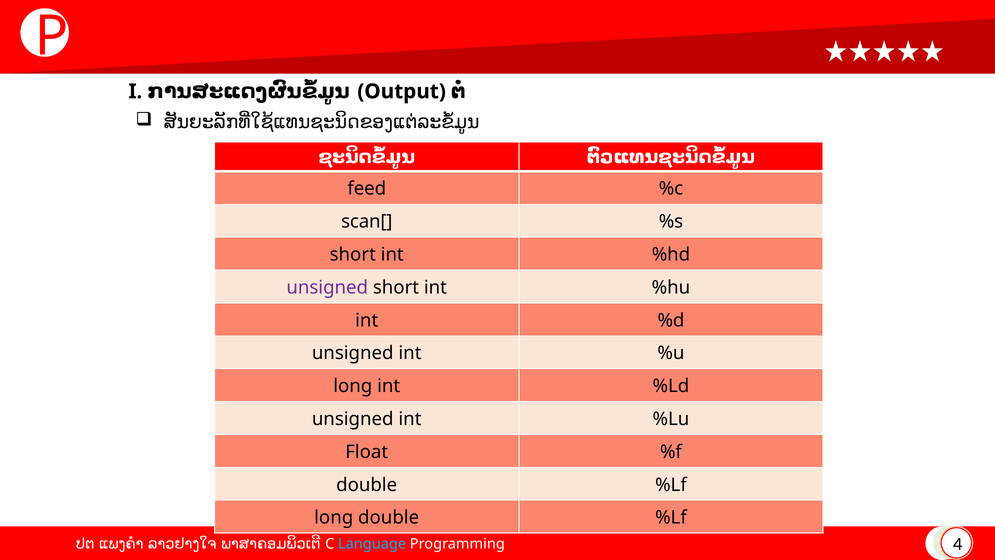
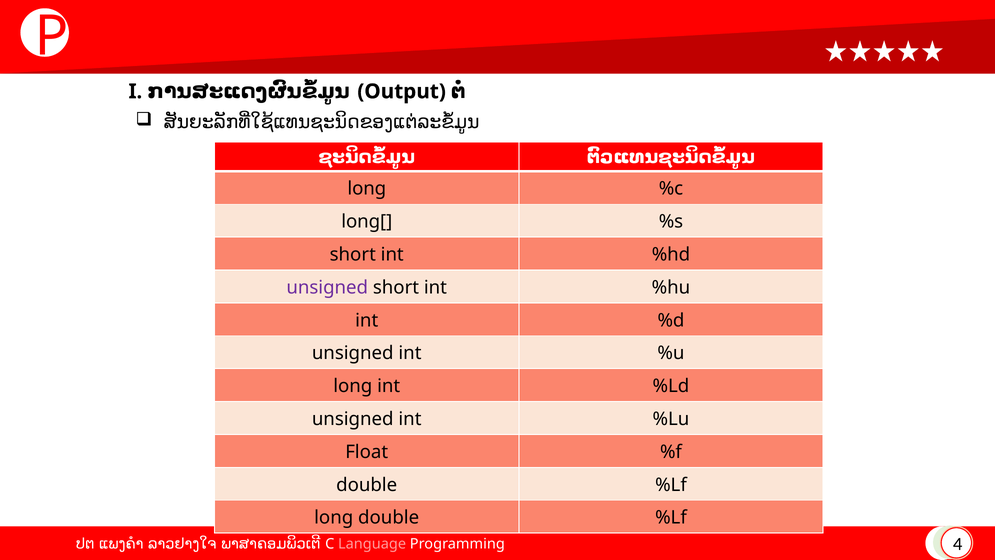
feed at (367, 189): feed -> long
scan[: scan[ -> long[
Language colour: light blue -> pink
